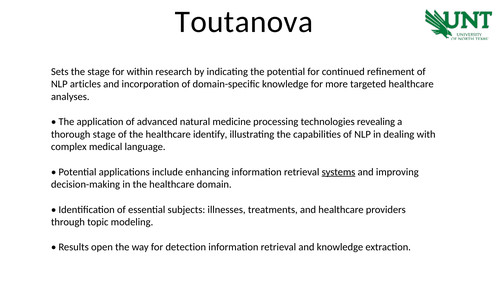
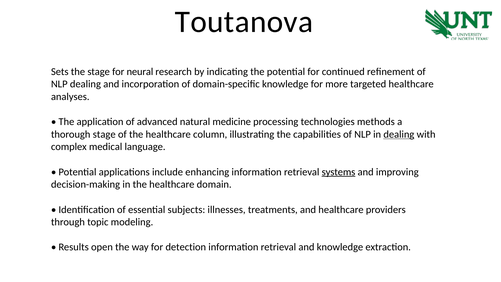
within: within -> neural
NLP articles: articles -> dealing
revealing: revealing -> methods
identify: identify -> column
dealing at (399, 134) underline: none -> present
